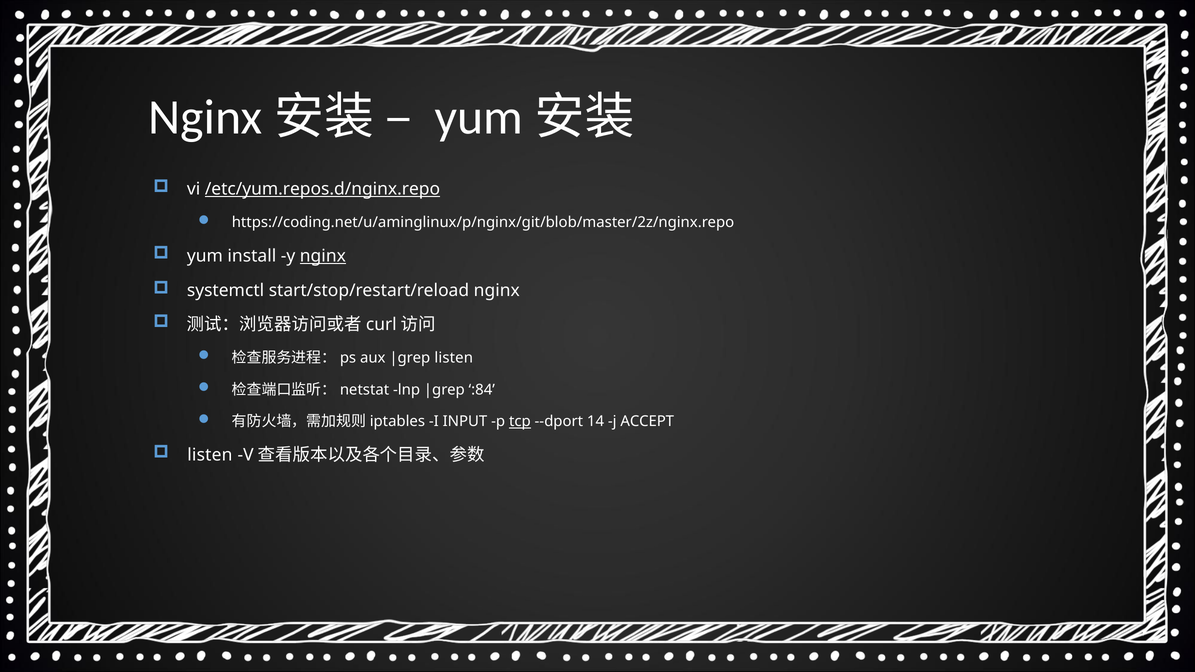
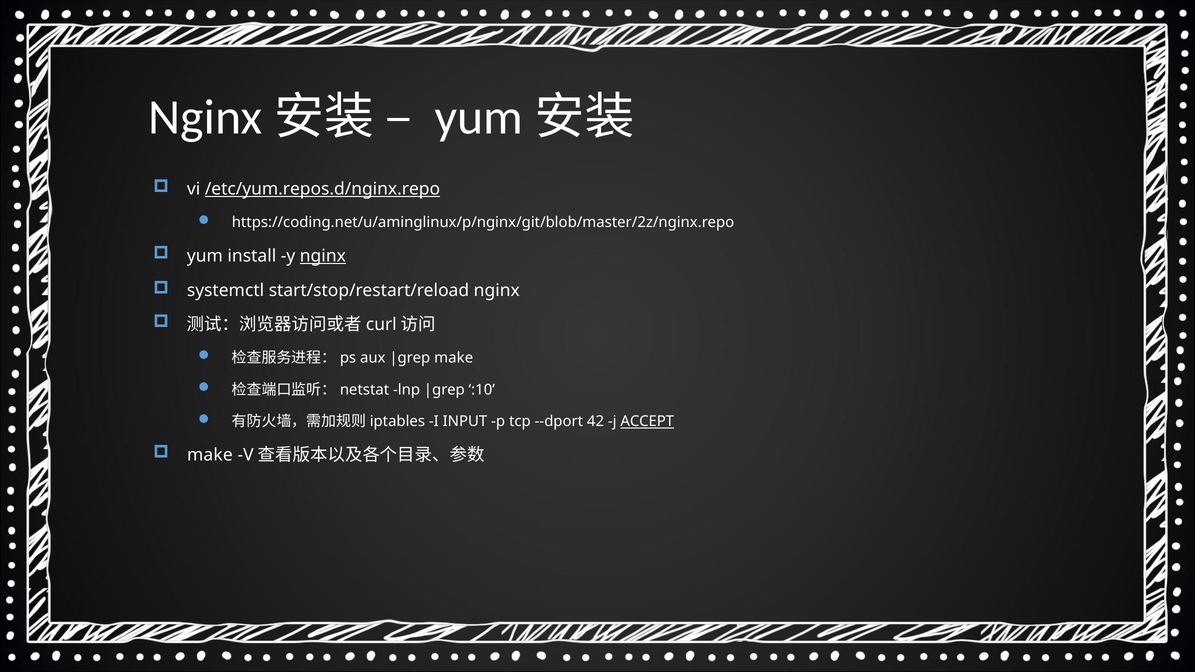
listen at (454, 358): listen -> make
:84: :84 -> :10
tcp underline: present -> none
14: 14 -> 42
ACCEPT underline: none -> present
listen at (210, 455): listen -> make
